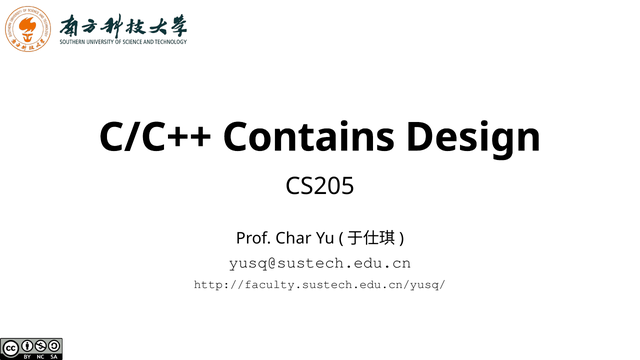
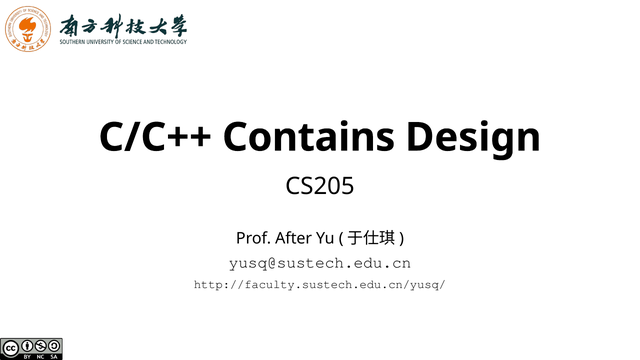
Char: Char -> After
